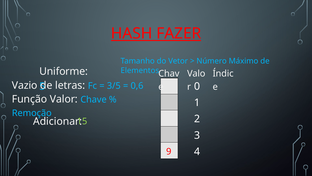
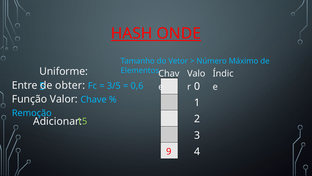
FAZER: FAZER -> ONDE
Vazio: Vazio -> Entre
letras: letras -> obter
